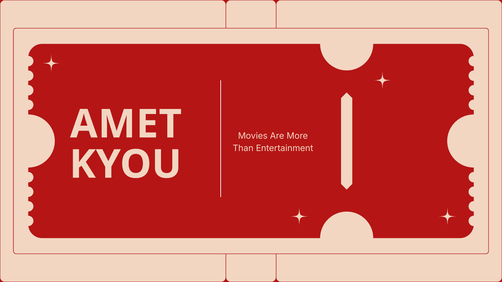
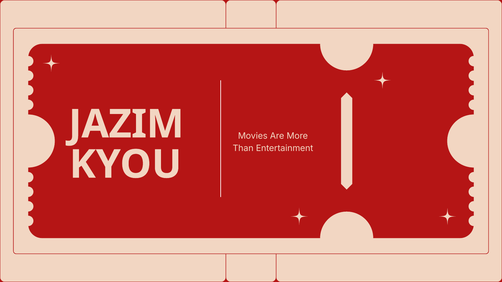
AMET: AMET -> JAZIM
